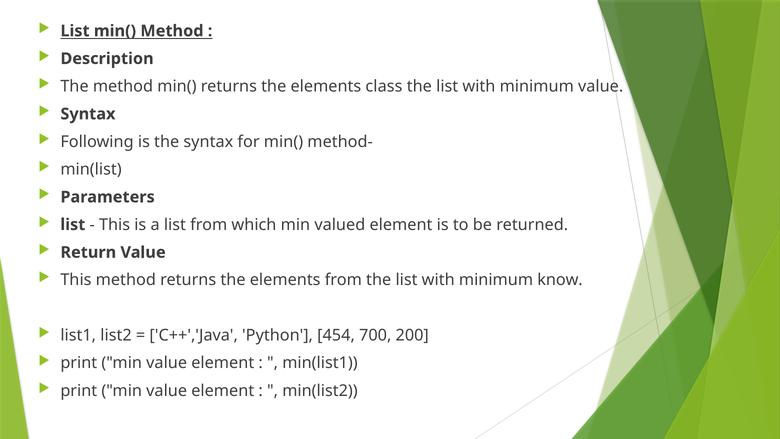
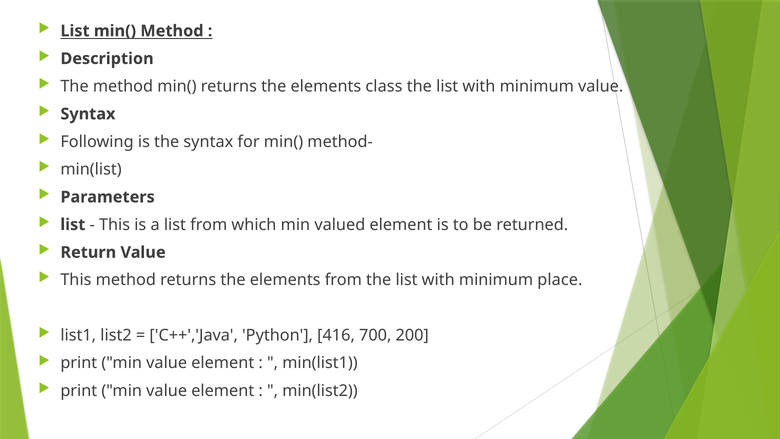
know: know -> place
454: 454 -> 416
